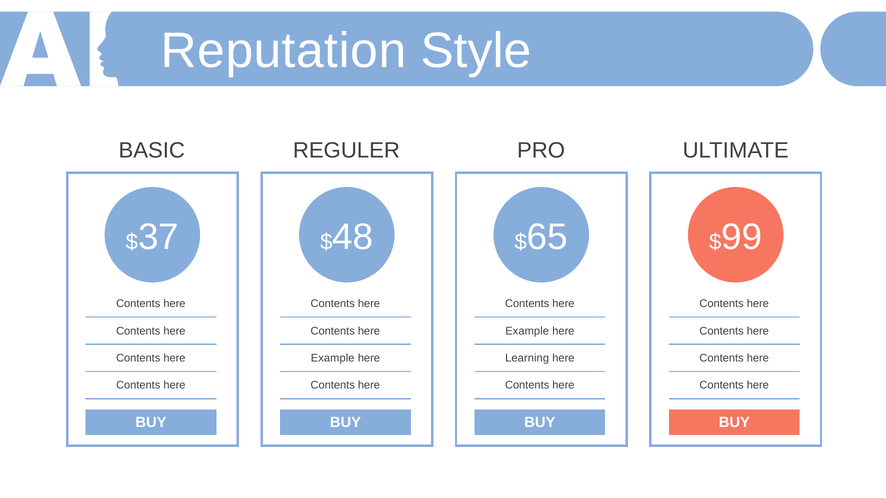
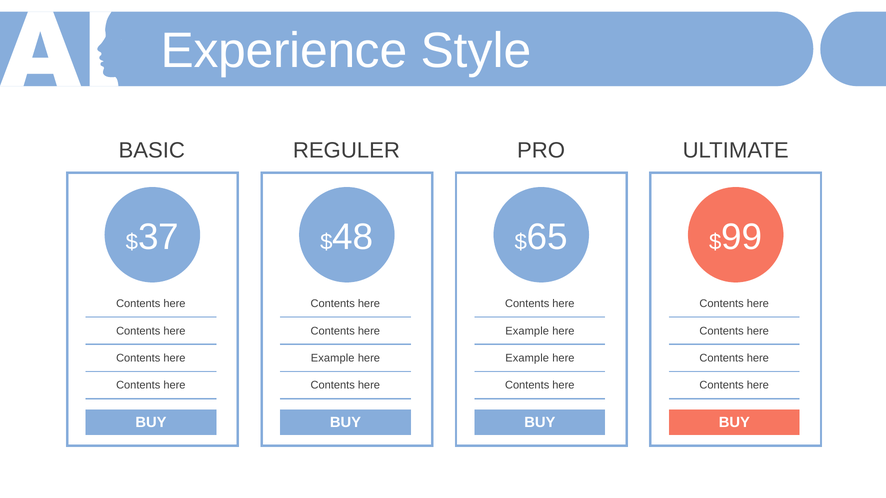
Reputation: Reputation -> Experience
Learning at (527, 358): Learning -> Example
